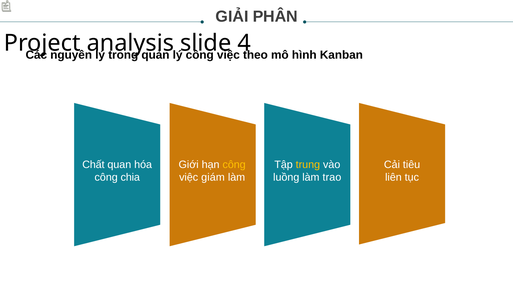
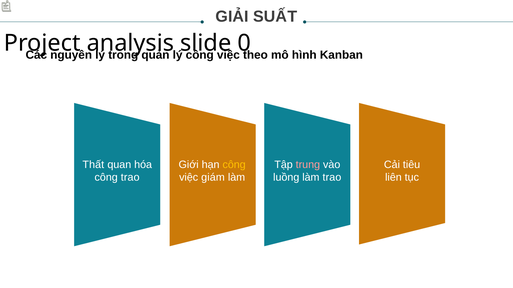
PHÂN: PHÂN -> SUẤT
4: 4 -> 0
Chất: Chất -> Thất
trung colour: yellow -> pink
công chia: chia -> trao
